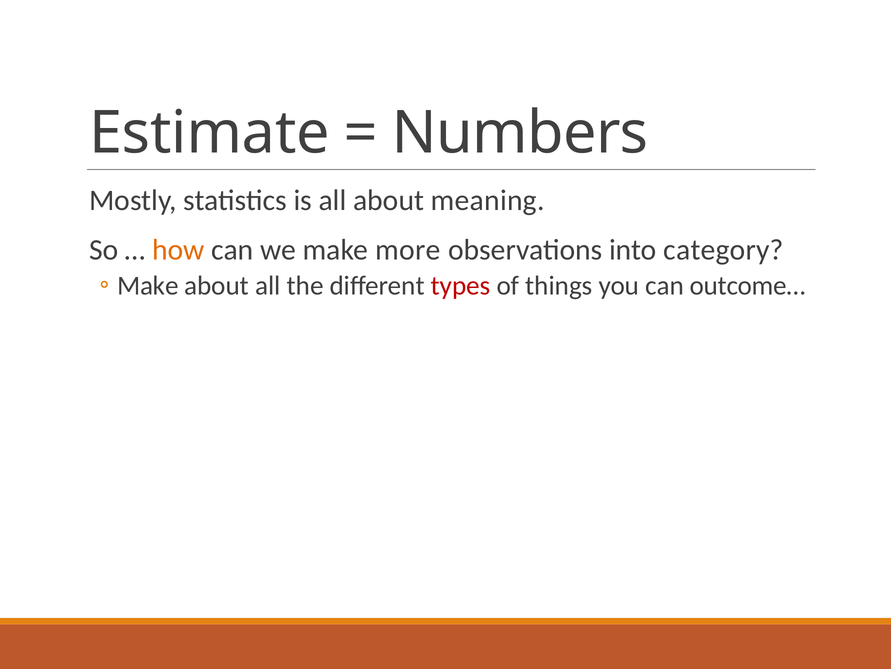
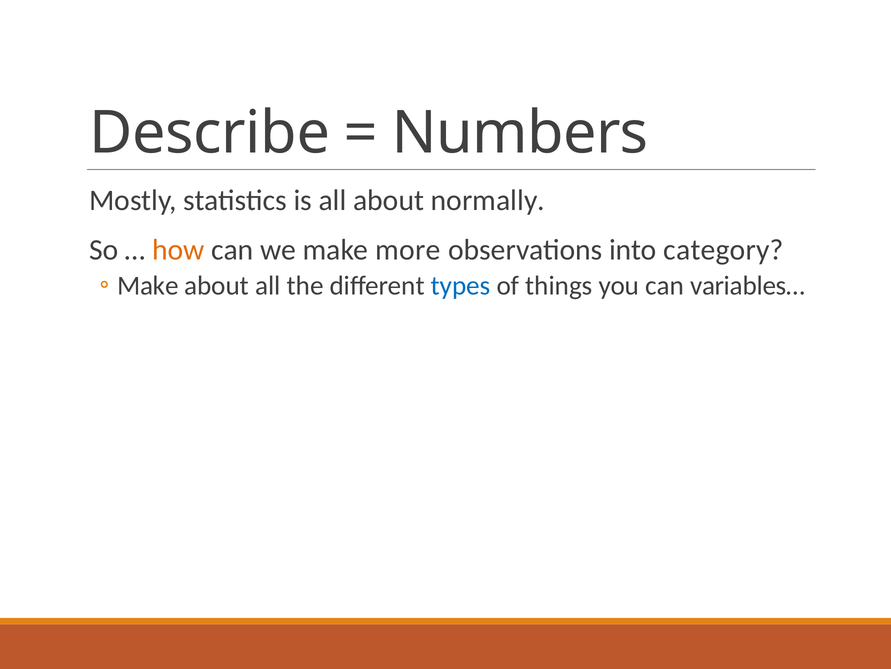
Estimate: Estimate -> Describe
meaning: meaning -> normally
types colour: red -> blue
outcome…: outcome… -> variables…
